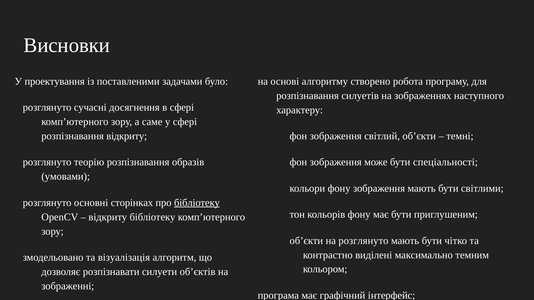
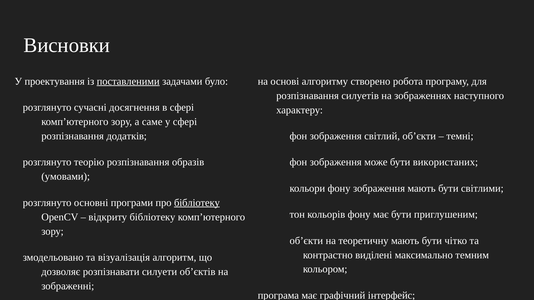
поставленими underline: none -> present
розпізнавання відкриту: відкриту -> додатків
спеціальності: спеціальності -> використаних
основні сторінках: сторінках -> програми
на розглянуто: розглянуто -> теоретичну
